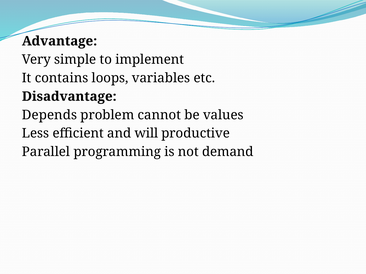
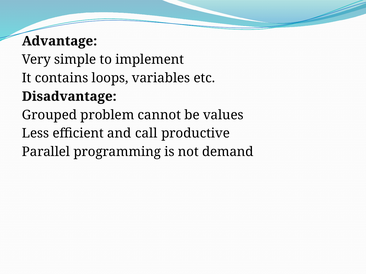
Depends: Depends -> Grouped
will: will -> call
